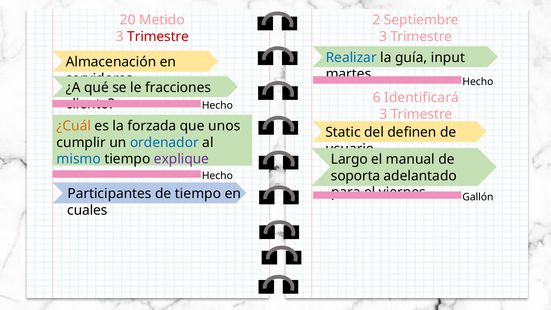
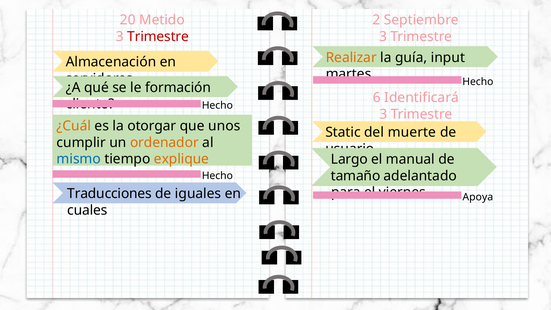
Realizar colour: blue -> orange
fracciones: fracciones -> formación
forzada: forzada -> otorgar
definen: definen -> muerte
ordenador colour: blue -> orange
explique colour: purple -> orange
soporta: soporta -> tamaño
Gallón: Gallón -> Apoya
Participantes: Participantes -> Traducciones
de tiempo: tiempo -> iguales
